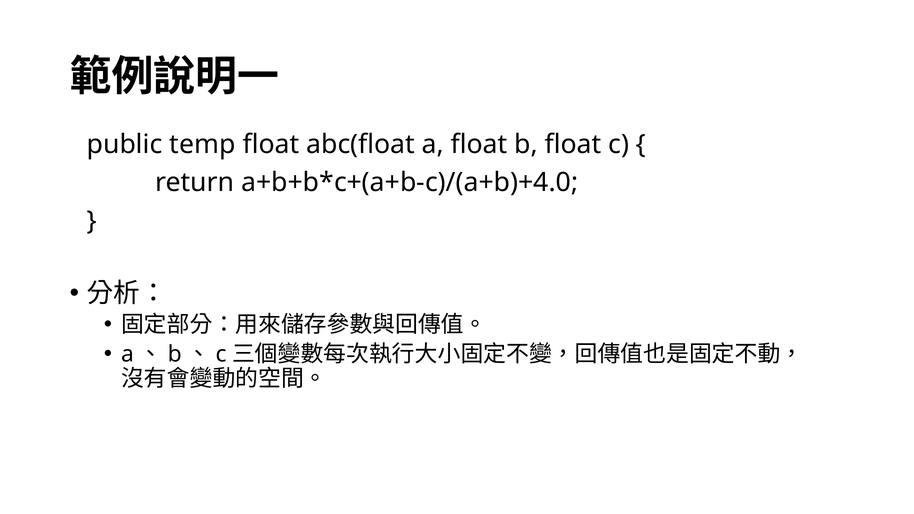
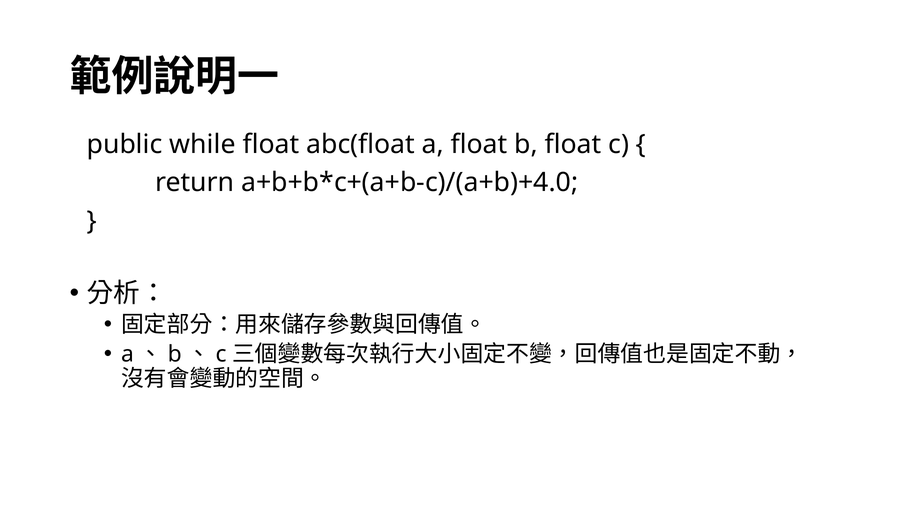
temp: temp -> while
